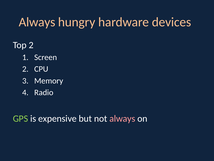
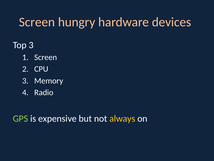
Always at (37, 22): Always -> Screen
Top 2: 2 -> 3
always at (122, 118) colour: pink -> yellow
